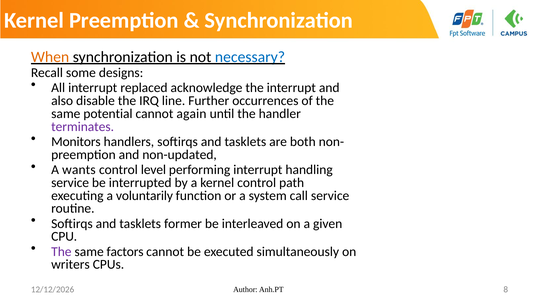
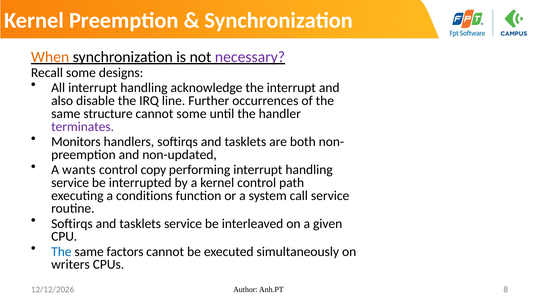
necessary colour: blue -> purple
All interrupt replaced: replaced -> handling
potential: potential -> structure
cannot again: again -> some
level: level -> copy
voluntarily: voluntarily -> conditions
tasklets former: former -> service
The at (61, 252) colour: purple -> blue
